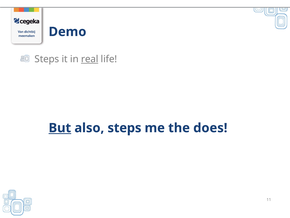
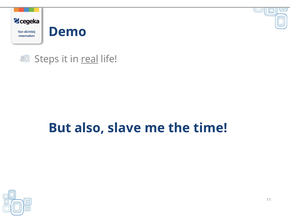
But underline: present -> none
also steps: steps -> slave
does: does -> time
